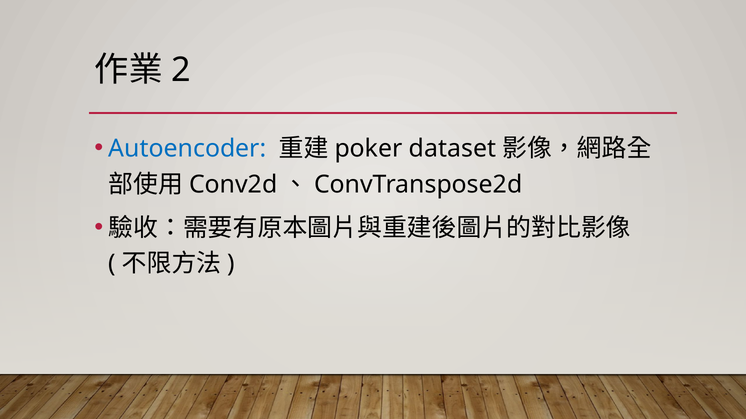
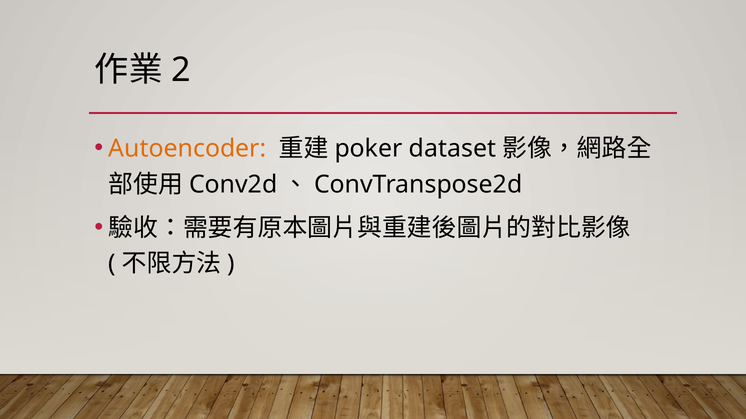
Autoencoder colour: blue -> orange
